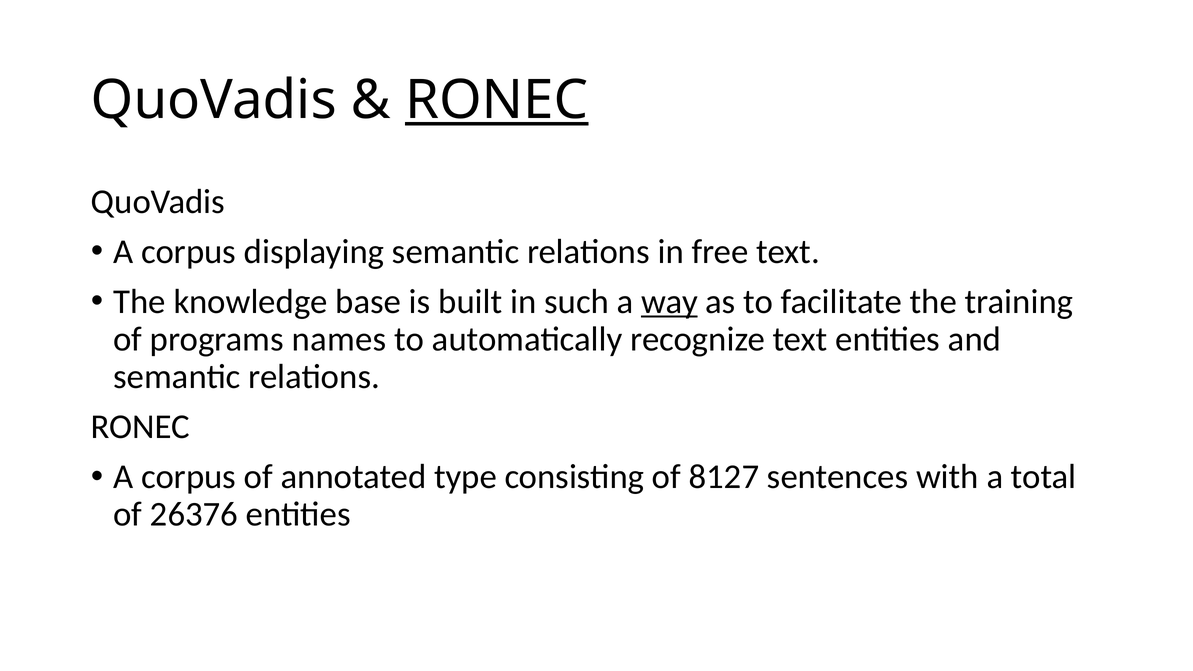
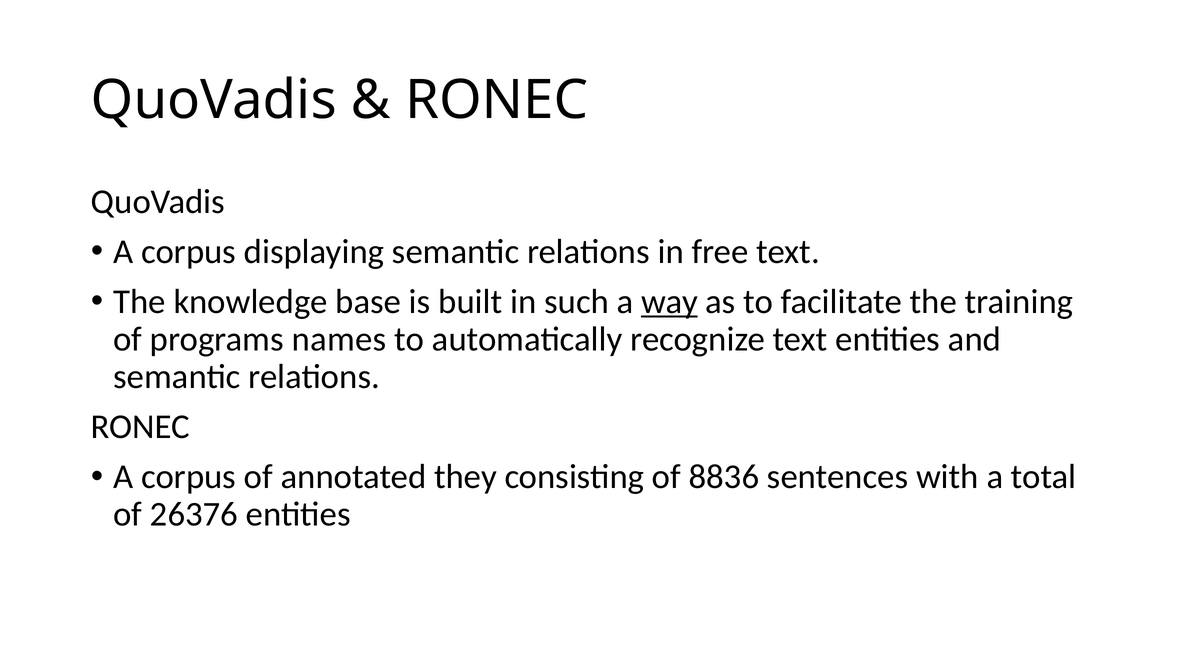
RONEC at (497, 100) underline: present -> none
type: type -> they
8127: 8127 -> 8836
